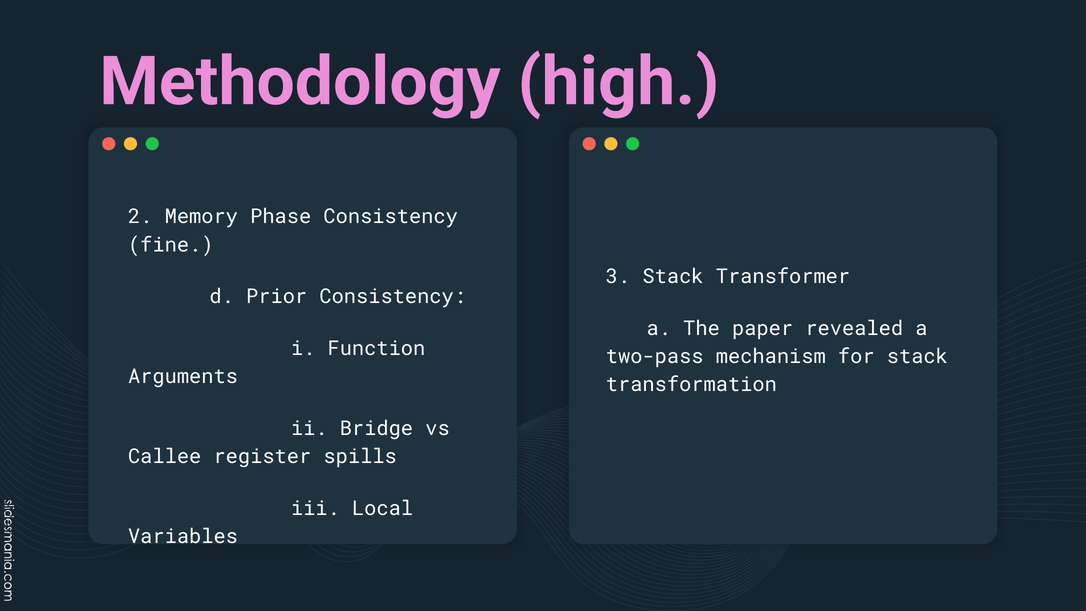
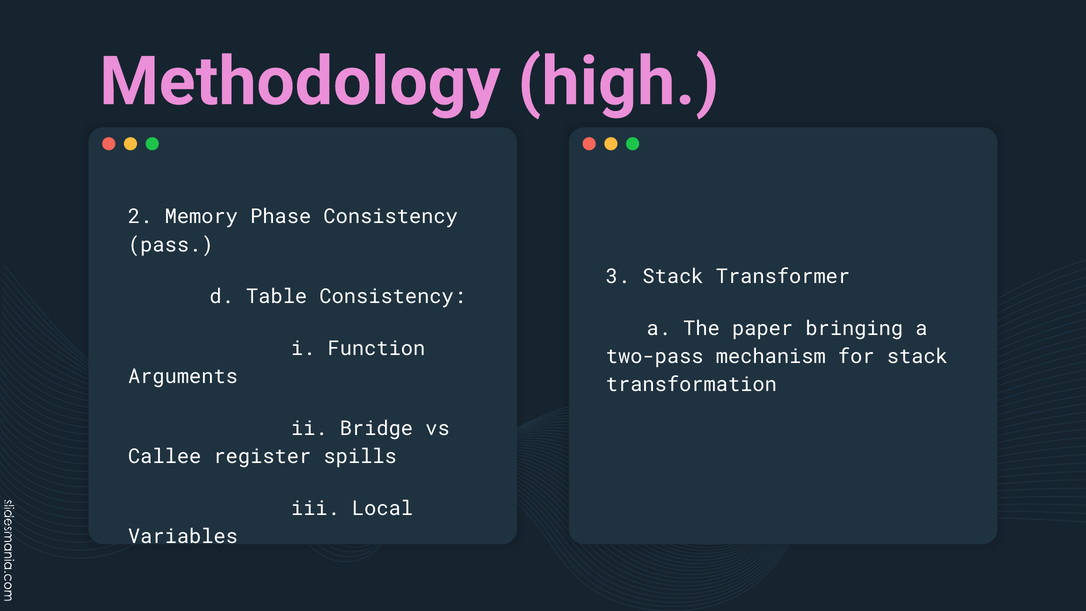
fine: fine -> pass
Prior: Prior -> Table
revealed: revealed -> bringing
